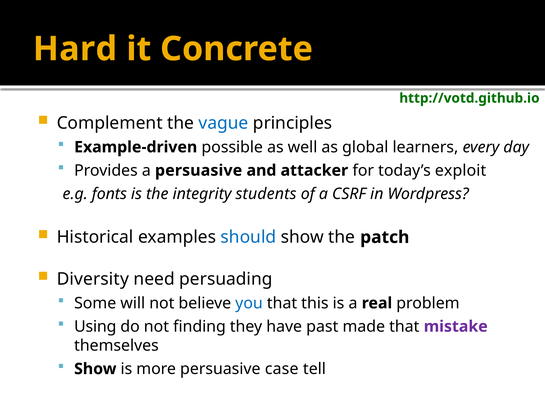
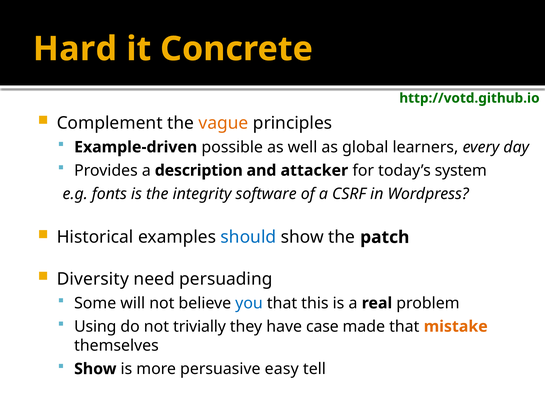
vague colour: blue -> orange
a persuasive: persuasive -> description
exploit: exploit -> system
students: students -> software
finding: finding -> trivially
past: past -> case
mistake colour: purple -> orange
case: case -> easy
